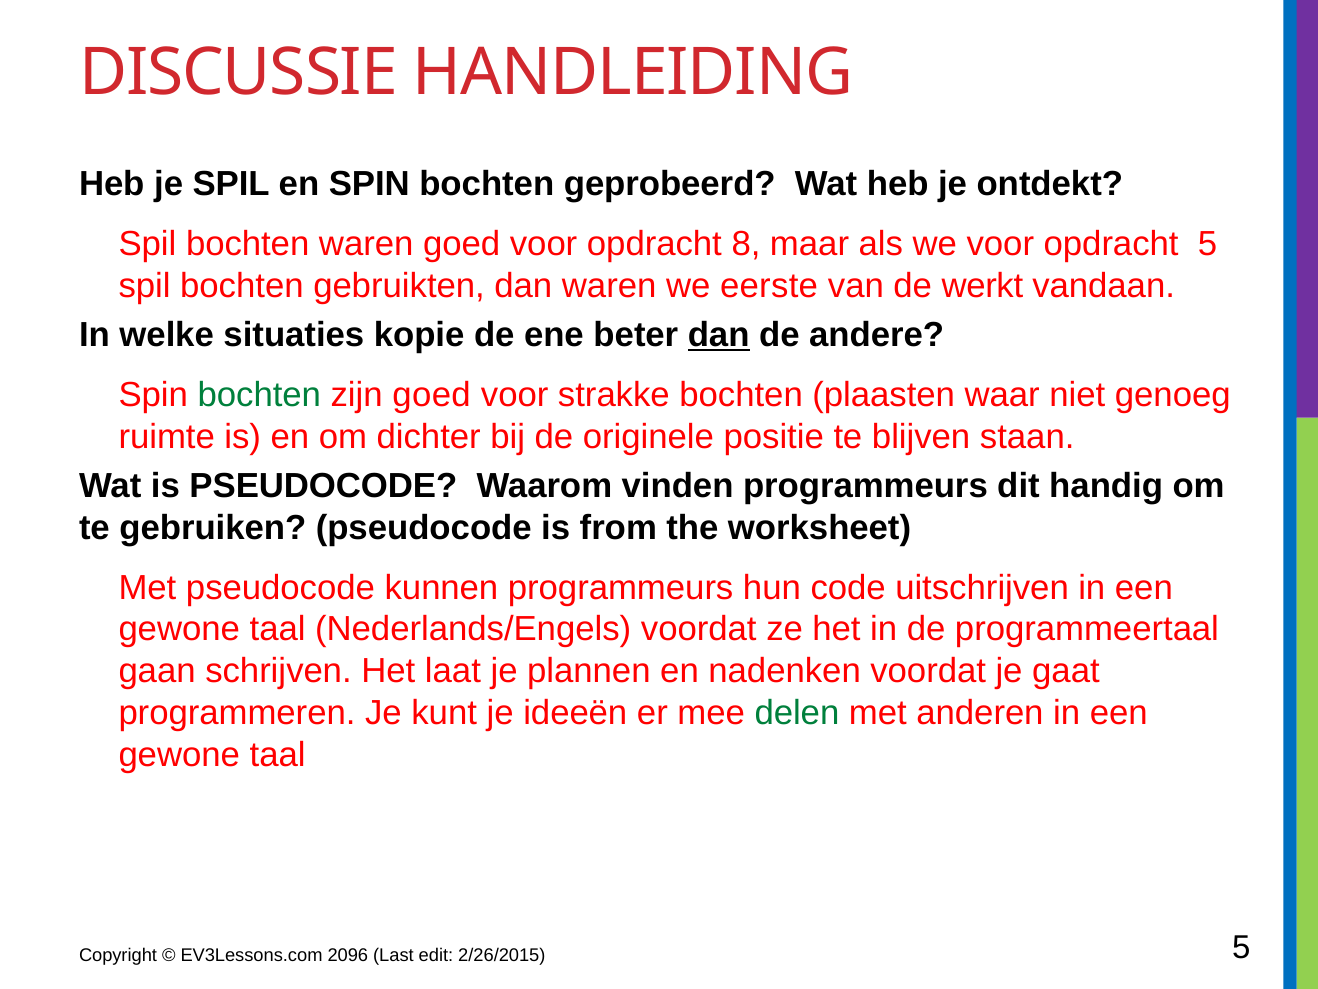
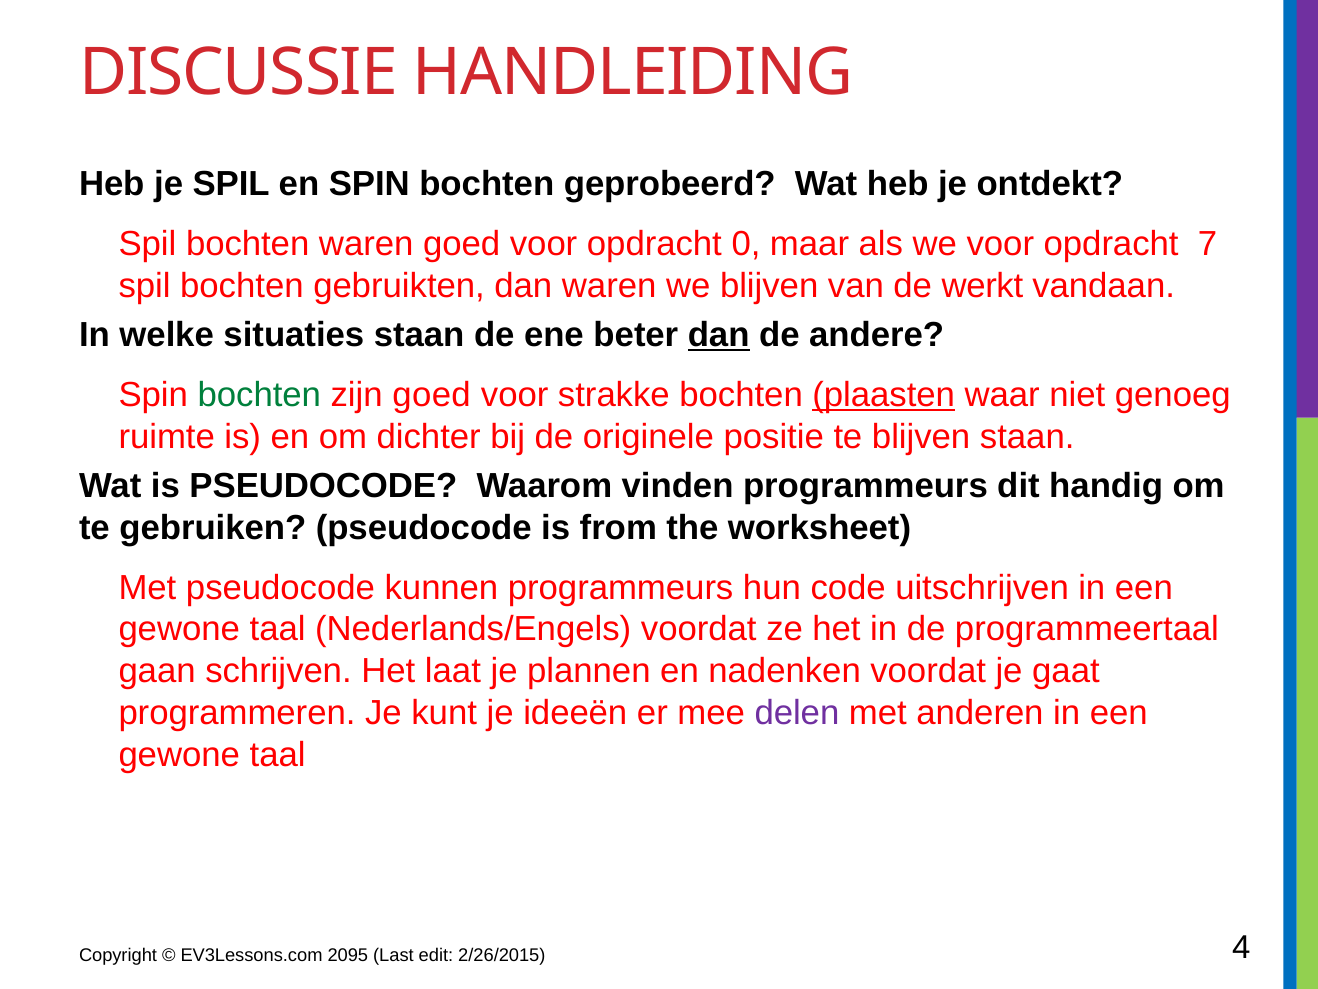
8: 8 -> 0
opdracht 5: 5 -> 7
we eerste: eerste -> blijven
situaties kopie: kopie -> staan
plaasten underline: none -> present
delen colour: green -> purple
2096: 2096 -> 2095
2/26/2015 5: 5 -> 4
